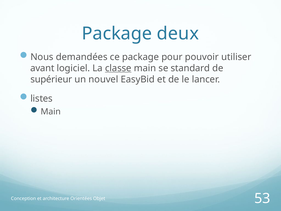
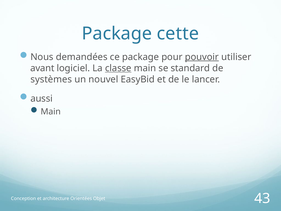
deux: deux -> cette
pouvoir underline: none -> present
supérieur: supérieur -> systèmes
listes: listes -> aussi
53: 53 -> 43
